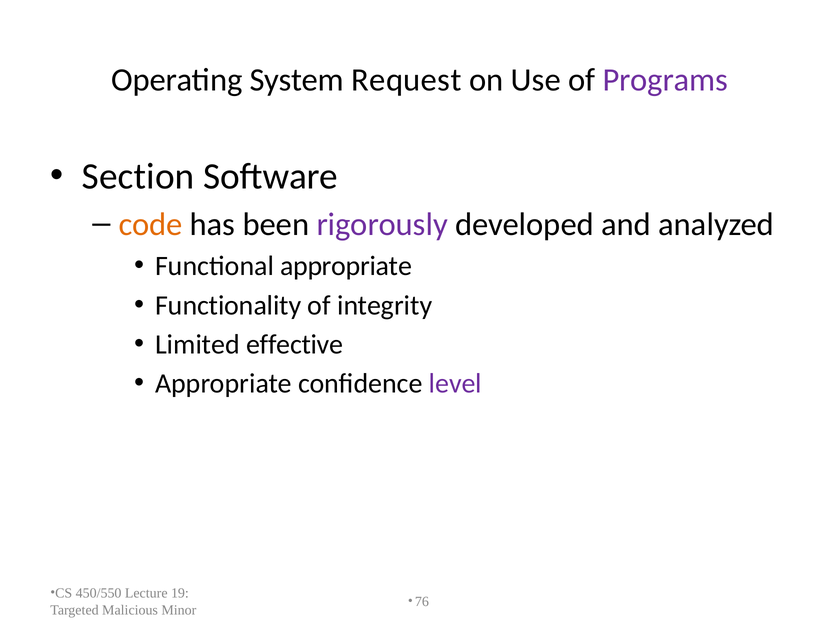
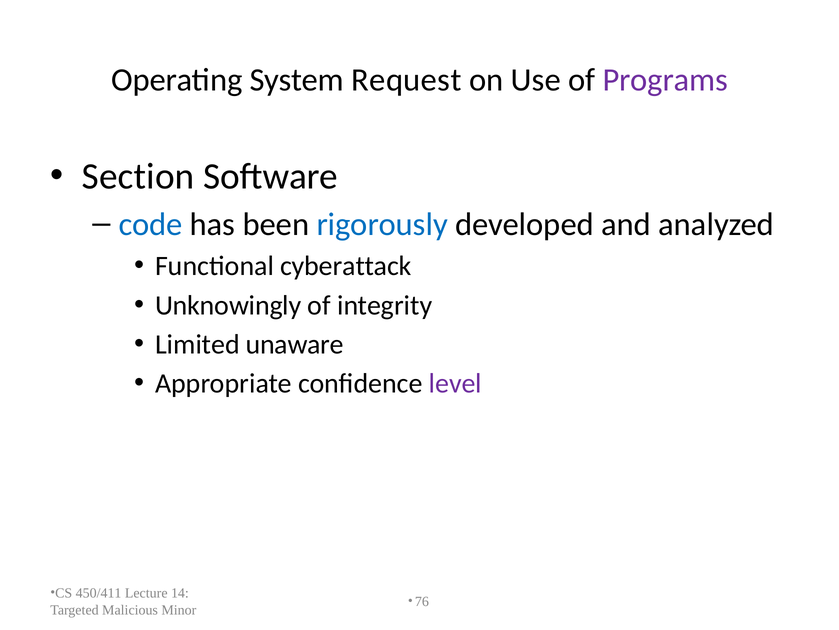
code colour: orange -> blue
rigorously colour: purple -> blue
Functional appropriate: appropriate -> cyberattack
Functionality: Functionality -> Unknowingly
effective: effective -> unaware
450/550: 450/550 -> 450/411
19: 19 -> 14
